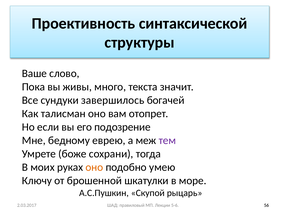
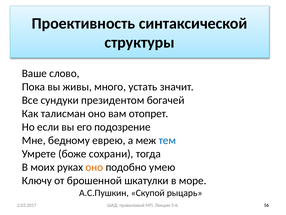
текста: текста -> устать
завершилось: завершилось -> президентом
тем colour: purple -> blue
